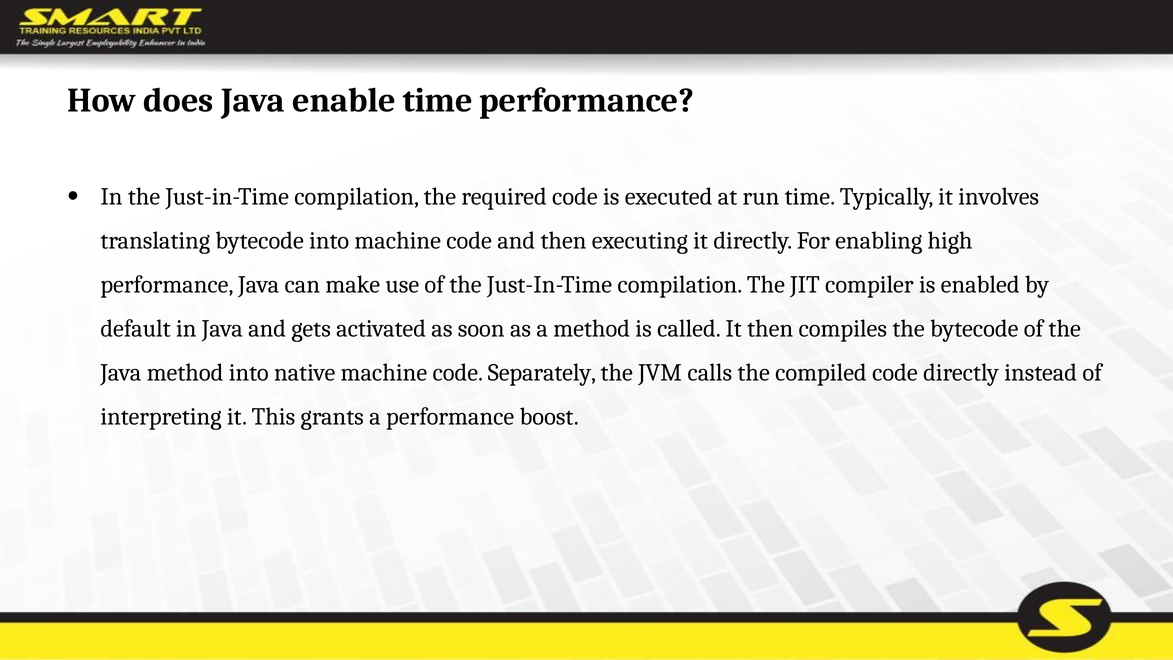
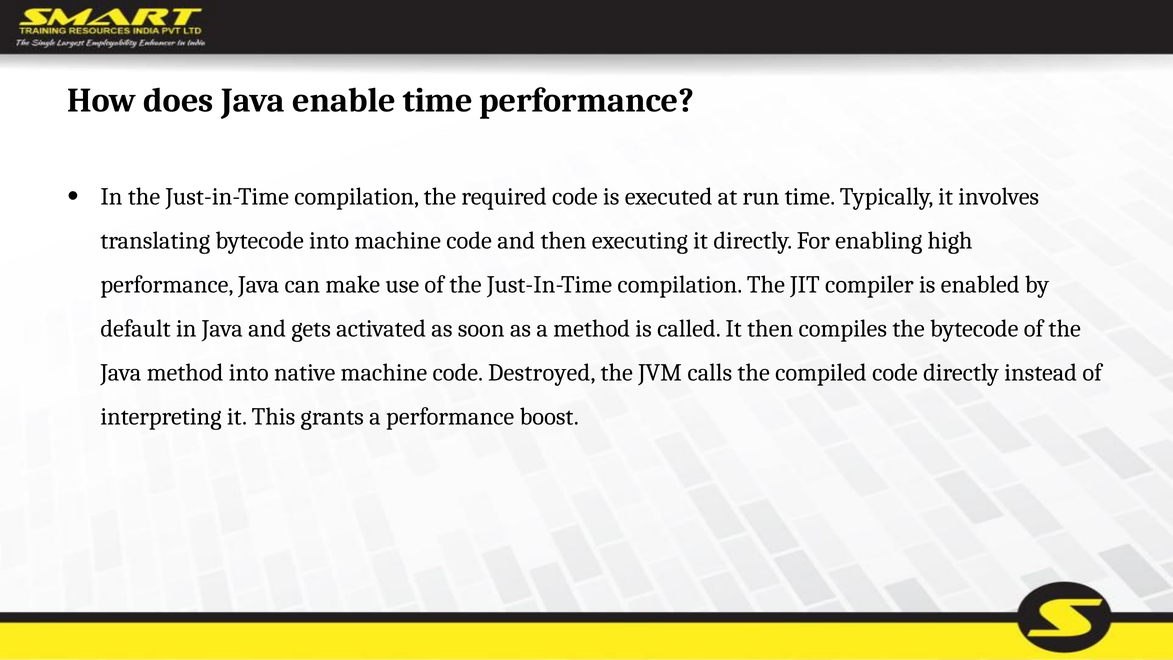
Separately: Separately -> Destroyed
